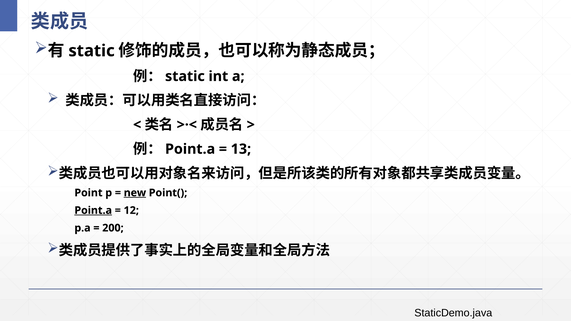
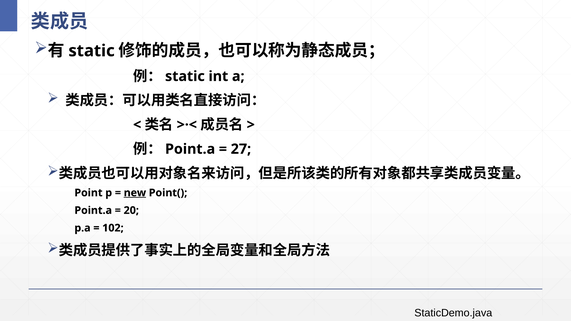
13: 13 -> 27
Point.a at (93, 210) underline: present -> none
12: 12 -> 20
200: 200 -> 102
